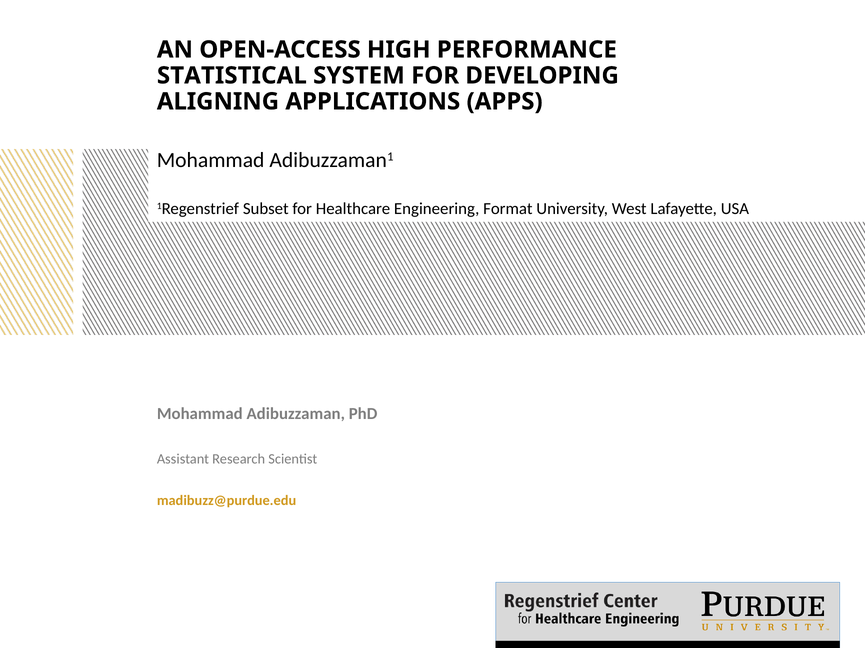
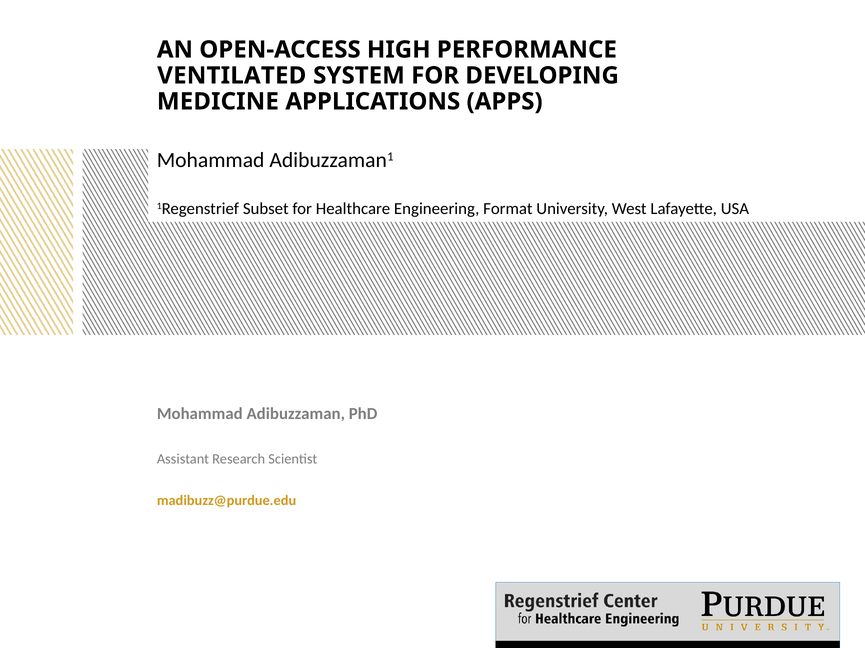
STATISTICAL: STATISTICAL -> VENTILATED
ALIGNING: ALIGNING -> MEDICINE
